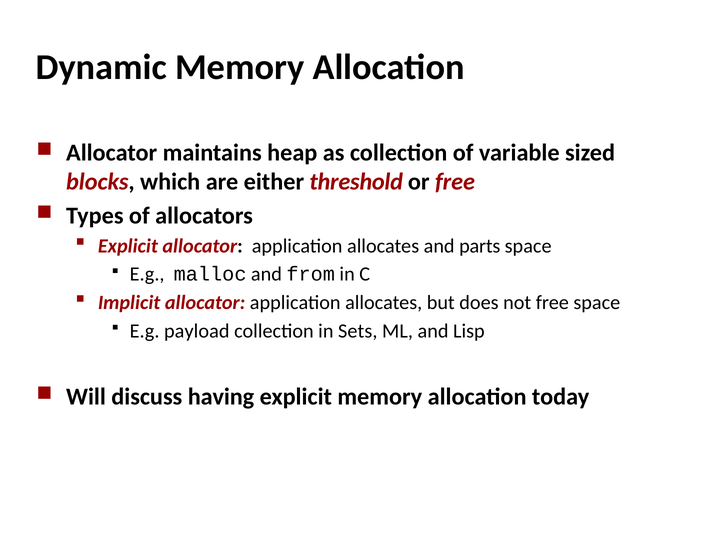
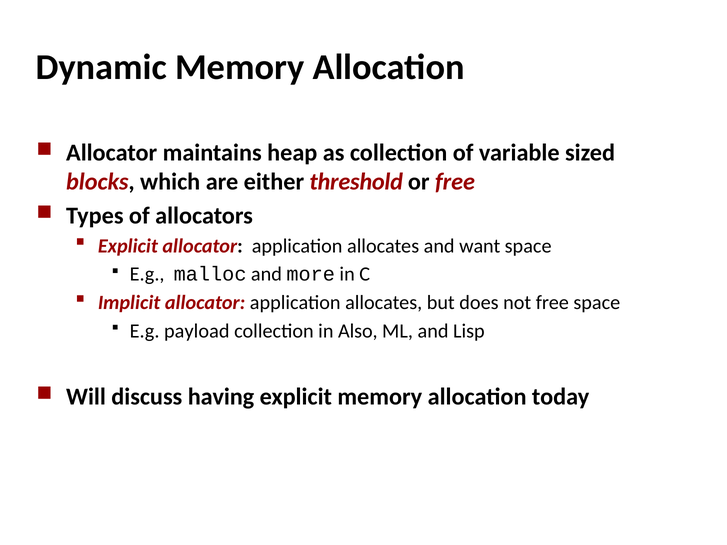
parts: parts -> want
from: from -> more
Sets: Sets -> Also
